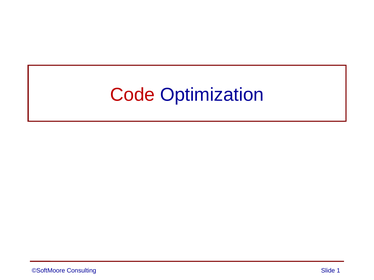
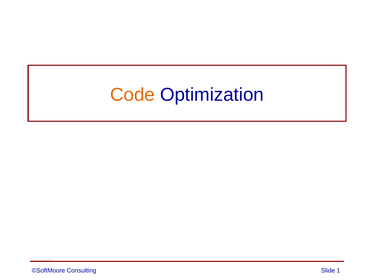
Code colour: red -> orange
